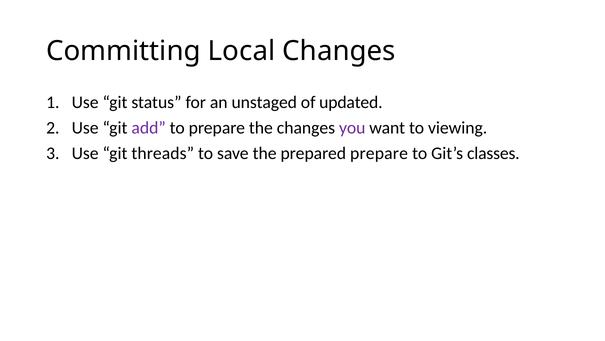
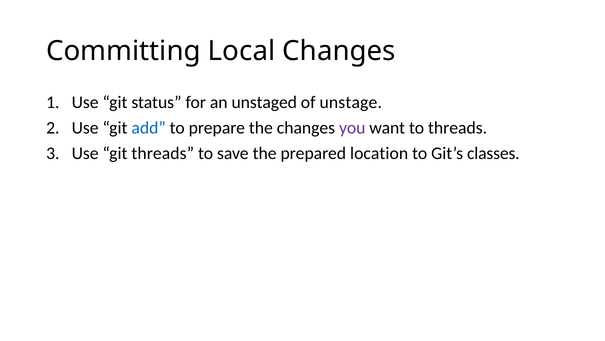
updated: updated -> unstage
add colour: purple -> blue
to viewing: viewing -> threads
prepared prepare: prepare -> location
